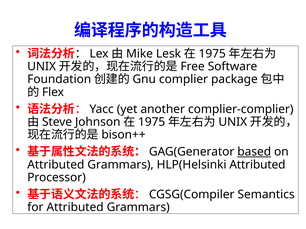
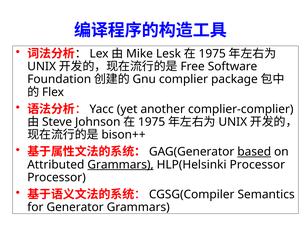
Grammars at (121, 165) underline: none -> present
HLP(Helsinki Attributed: Attributed -> Processor
for Attributed: Attributed -> Generator
